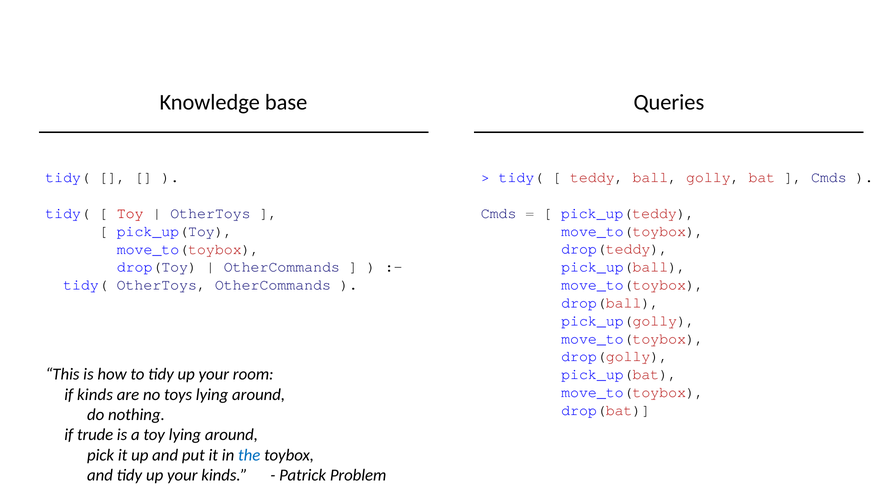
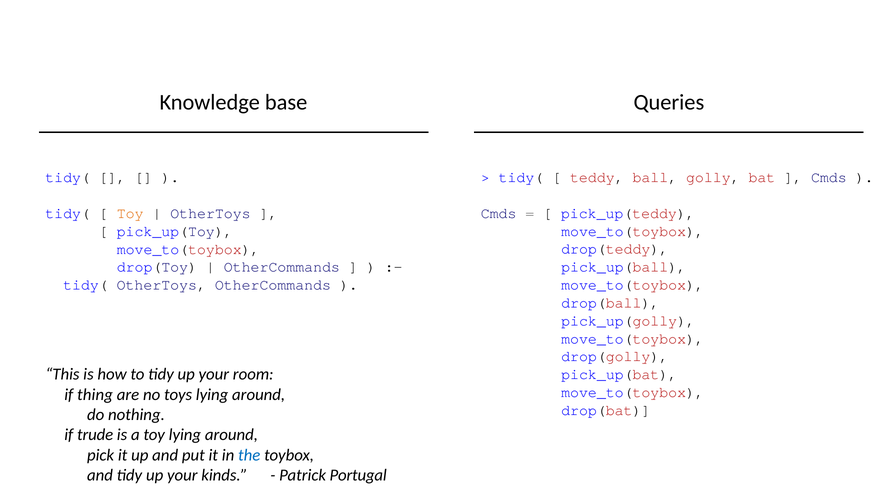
Toy at (130, 213) colour: red -> orange
if kinds: kinds -> thing
Problem: Problem -> Portugal
